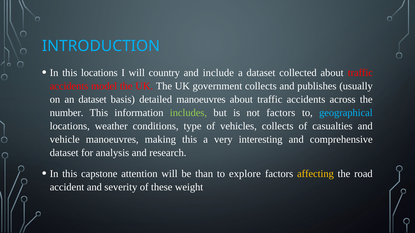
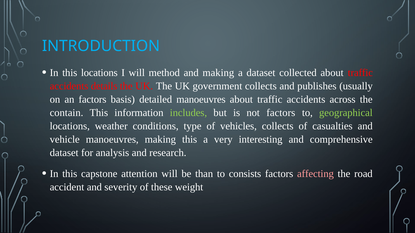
country: country -> method
and include: include -> making
model: model -> details
an dataset: dataset -> factors
number: number -> contain
geographical colour: light blue -> light green
explore: explore -> consists
affecting colour: yellow -> pink
